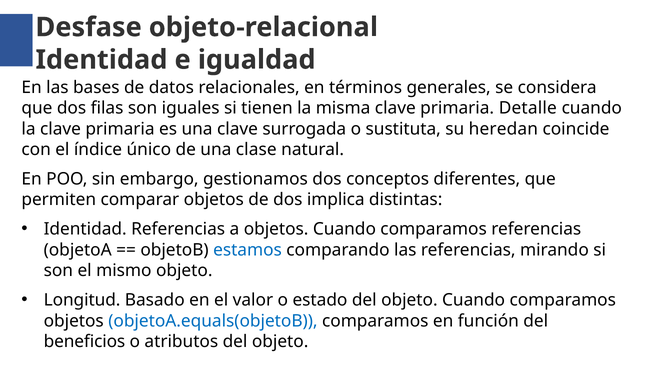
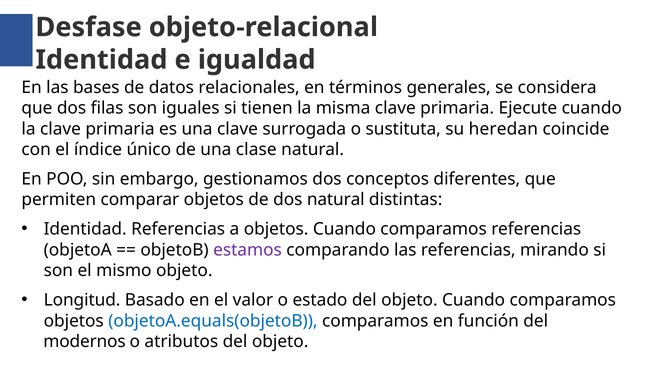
Detalle: Detalle -> Ejecute
dos implica: implica -> natural
estamos colour: blue -> purple
beneficios: beneficios -> modernos
